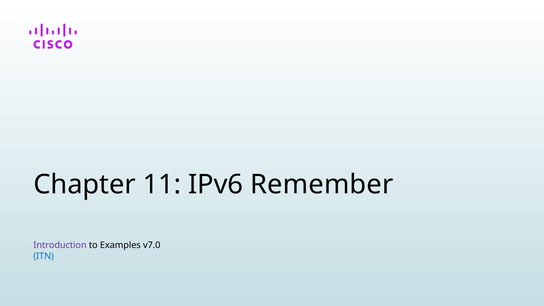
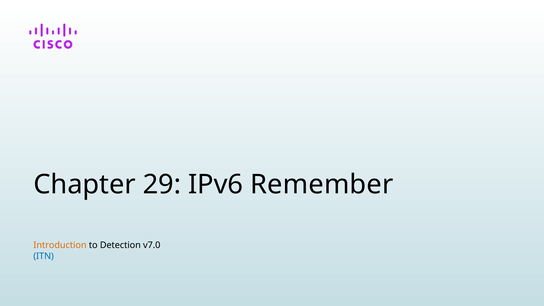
11: 11 -> 29
Introduction colour: purple -> orange
Examples: Examples -> Detection
